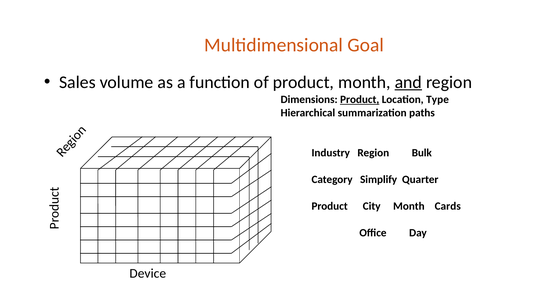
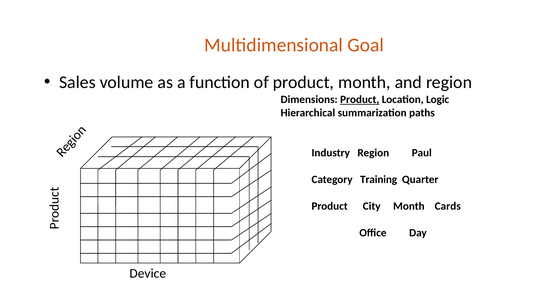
and underline: present -> none
Type: Type -> Logic
Bulk: Bulk -> Paul
Simplify: Simplify -> Training
